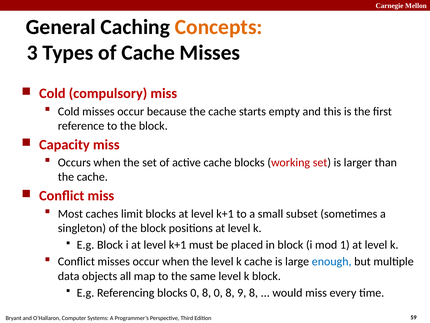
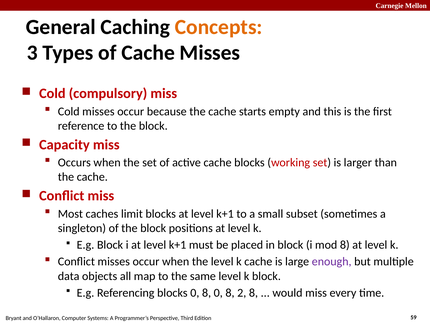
mod 1: 1 -> 8
enough colour: blue -> purple
9: 9 -> 2
